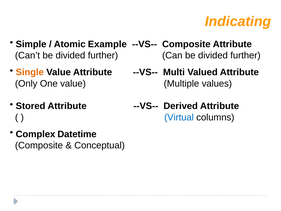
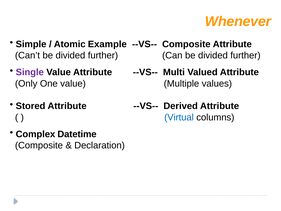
Indicating: Indicating -> Whenever
Single colour: orange -> purple
Conceptual: Conceptual -> Declaration
